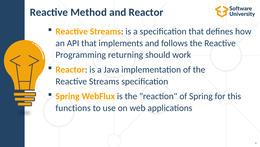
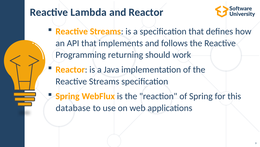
Method: Method -> Lambda
functions: functions -> database
